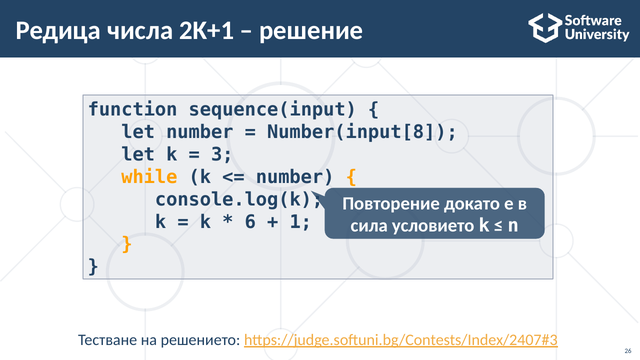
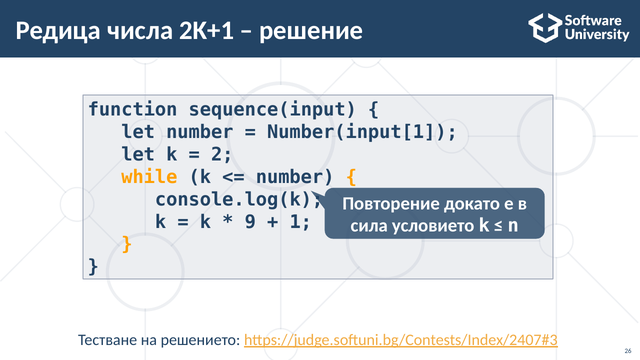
Number(input[8: Number(input[8 -> Number(input[1
3: 3 -> 2
6: 6 -> 9
